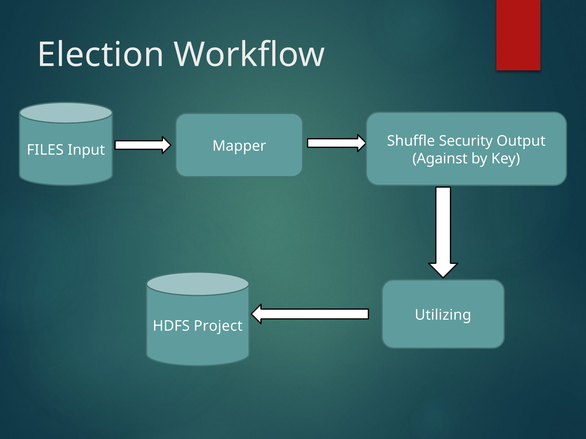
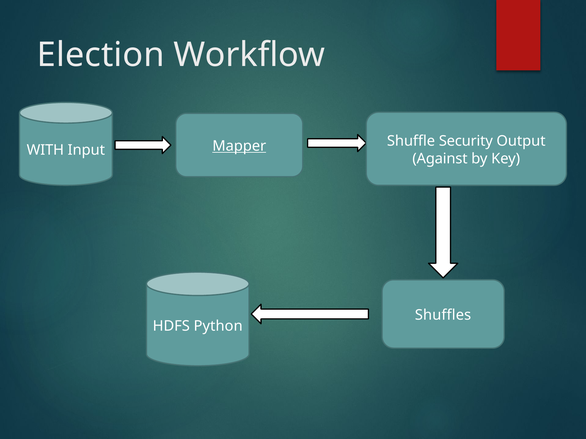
FILES: FILES -> WITH
Mapper underline: none -> present
Utilizing: Utilizing -> Shuffles
Project: Project -> Python
